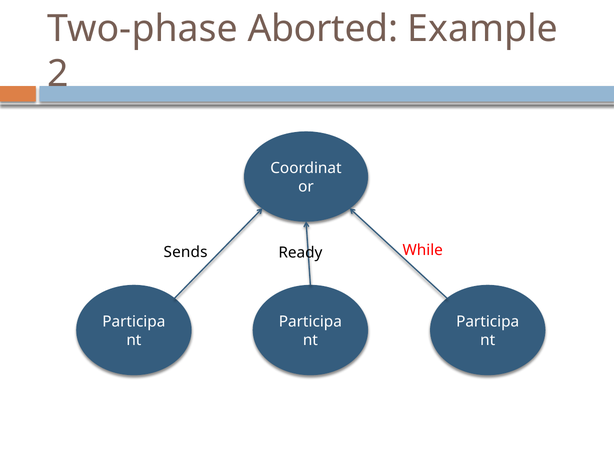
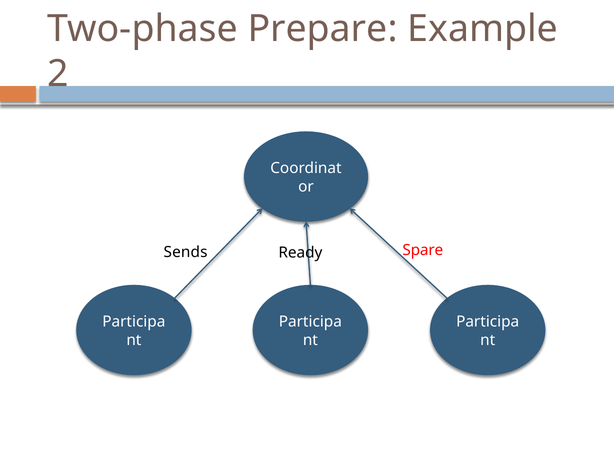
Aborted: Aborted -> Prepare
While: While -> Spare
